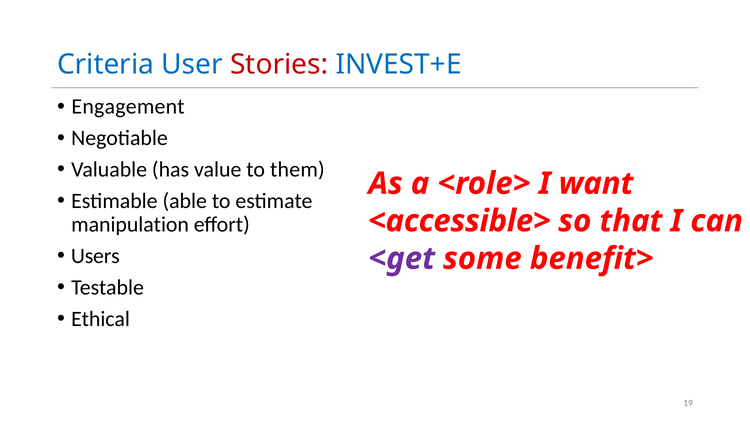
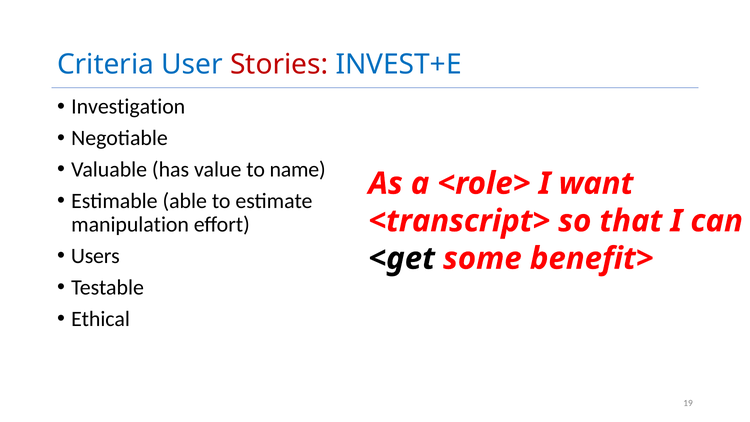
Engagement: Engagement -> Investigation
them: them -> name
<accessible>: <accessible> -> <transcript>
<get colour: purple -> black
